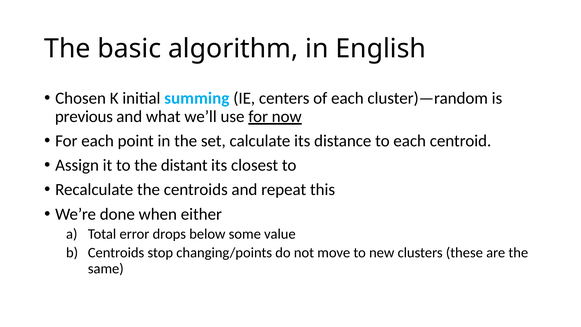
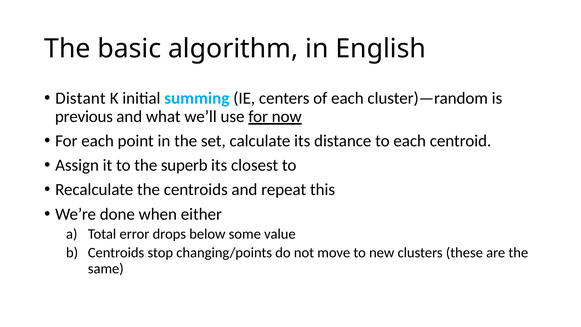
Chosen: Chosen -> Distant
distant: distant -> superb
